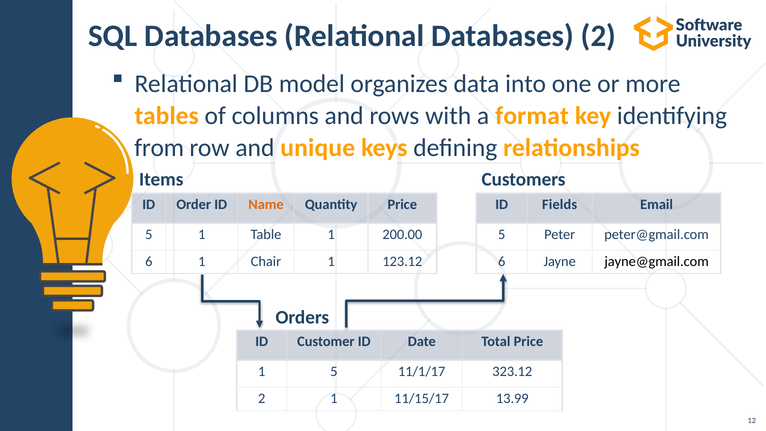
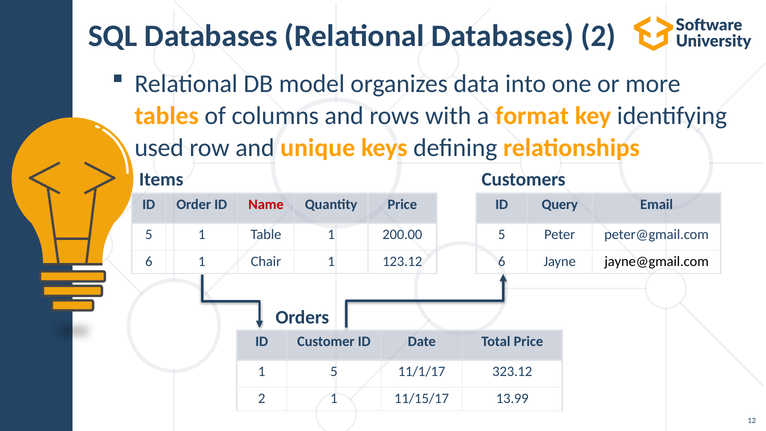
from: from -> used
Name colour: orange -> red
Fields: Fields -> Query
